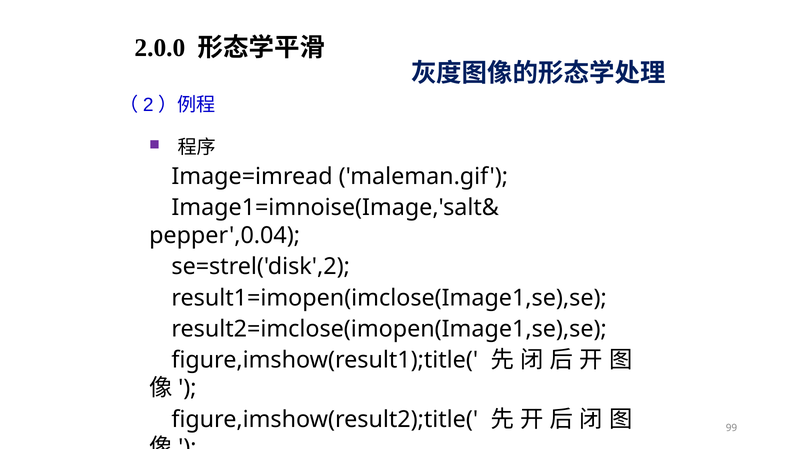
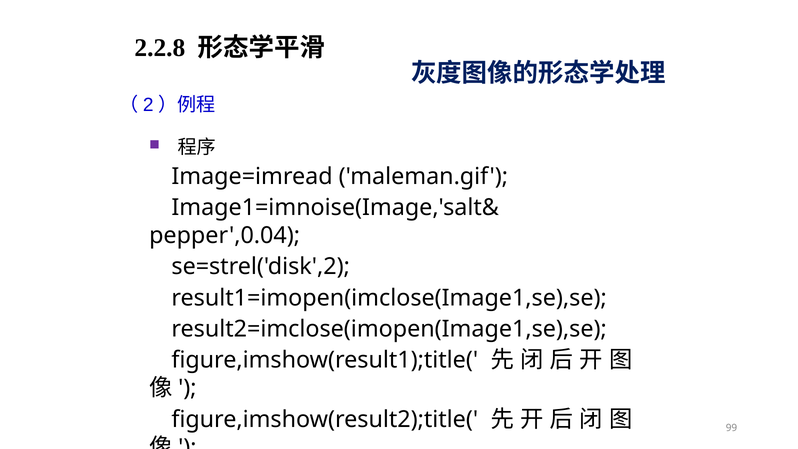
2.0.0: 2.0.0 -> 2.2.8
